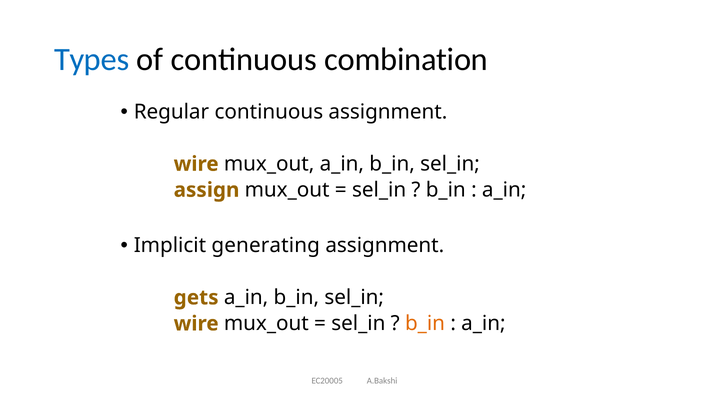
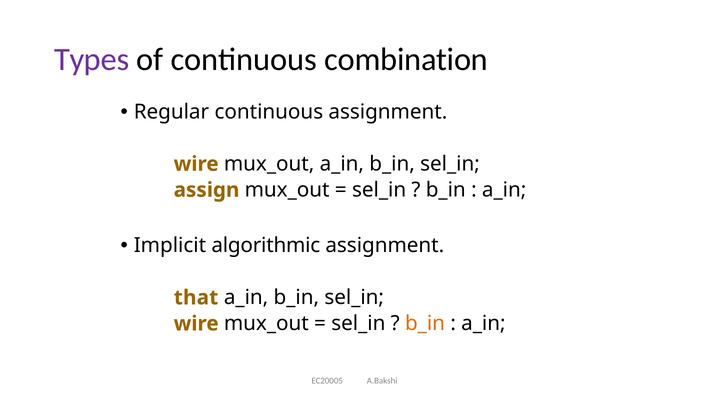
Types colour: blue -> purple
generating: generating -> algorithmic
gets: gets -> that
